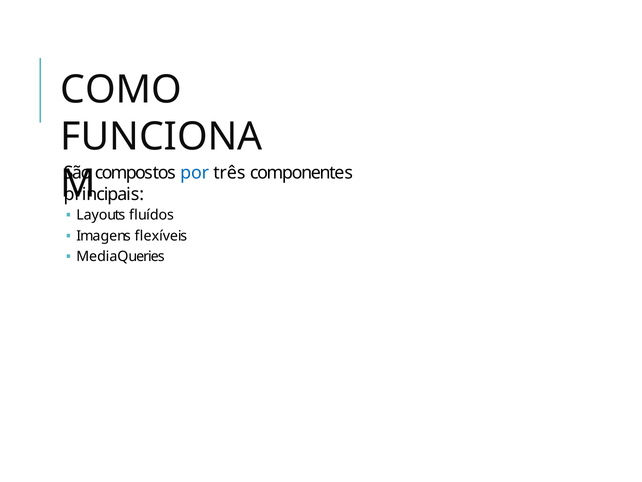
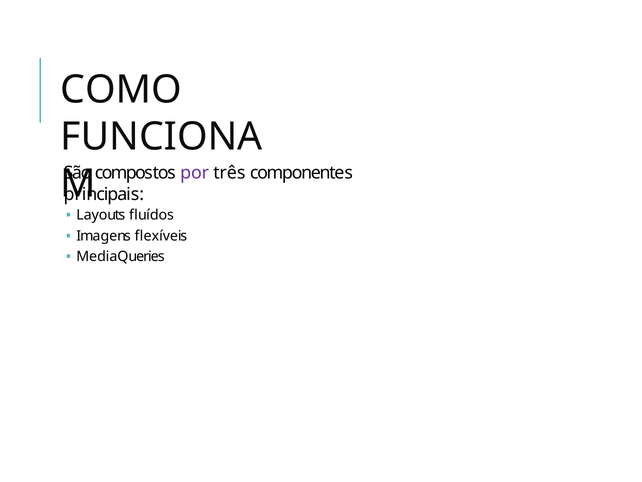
por colour: blue -> purple
